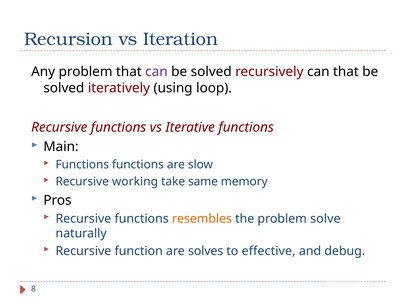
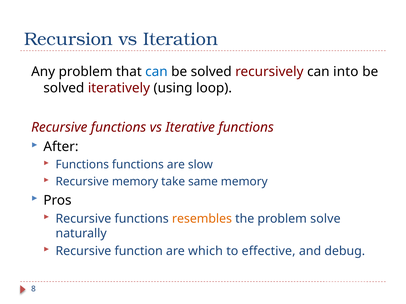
can at (156, 72) colour: purple -> blue
can that: that -> into
Main: Main -> After
Recursive working: working -> memory
solves: solves -> which
